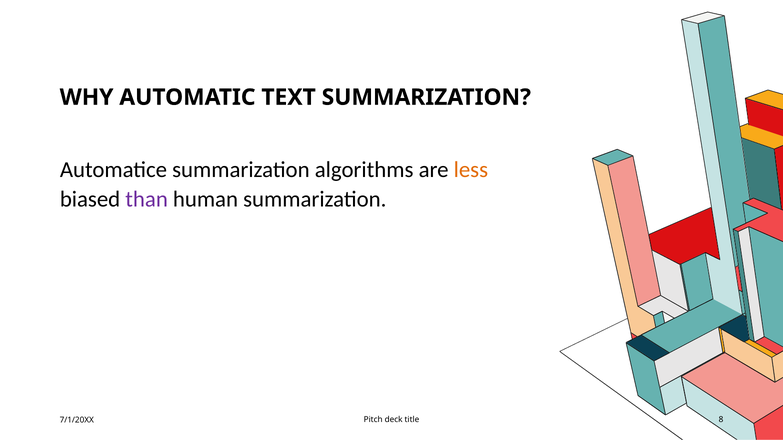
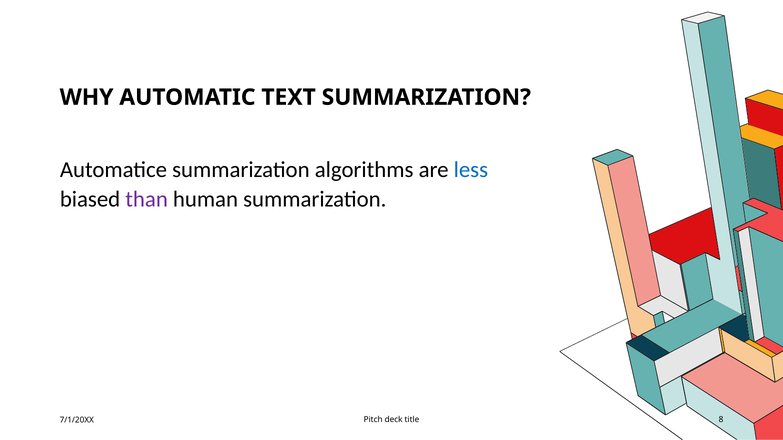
less colour: orange -> blue
